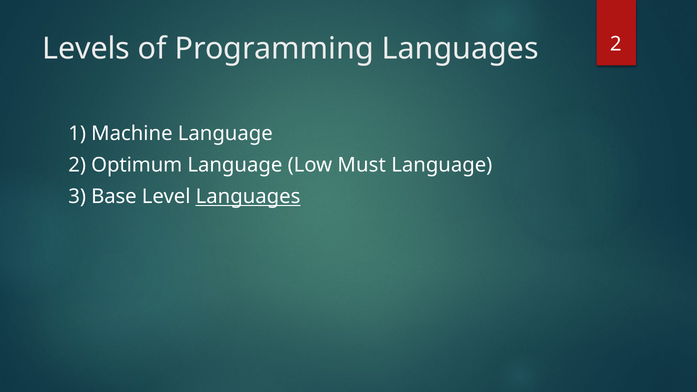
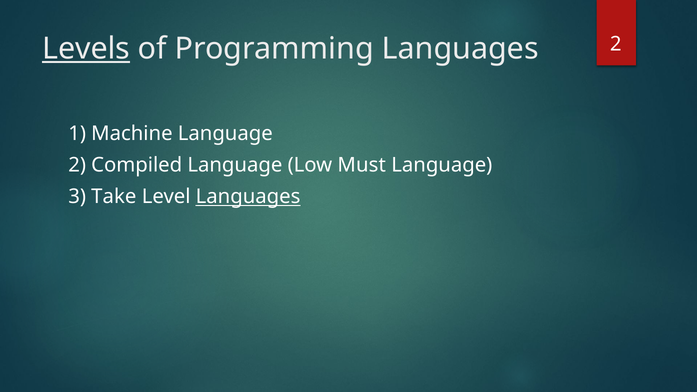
Levels underline: none -> present
Optimum: Optimum -> Compiled
Base: Base -> Take
